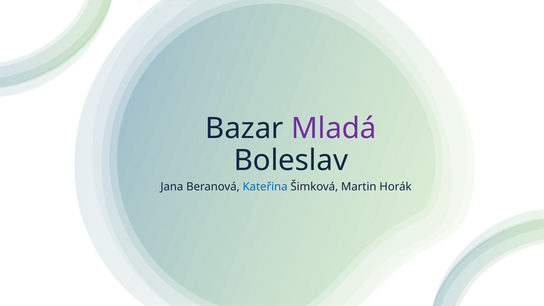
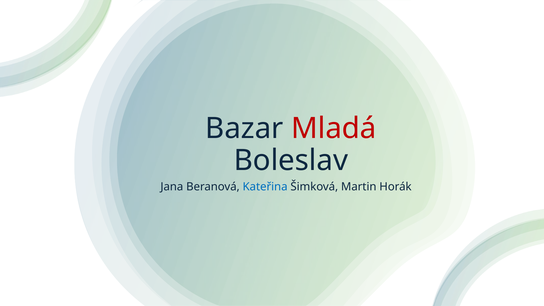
Mladá colour: purple -> red
